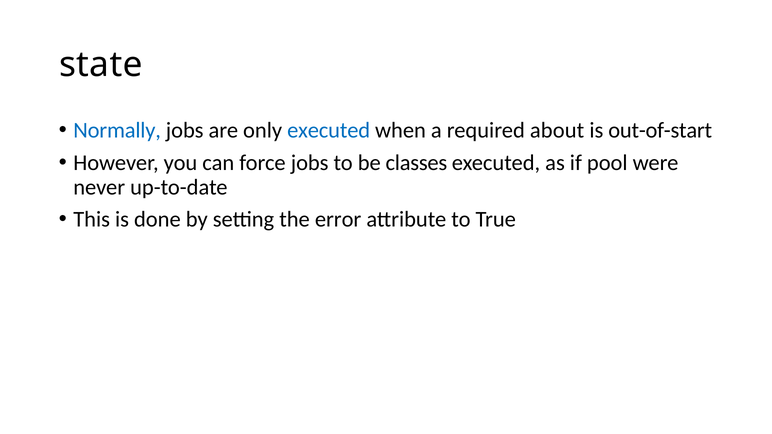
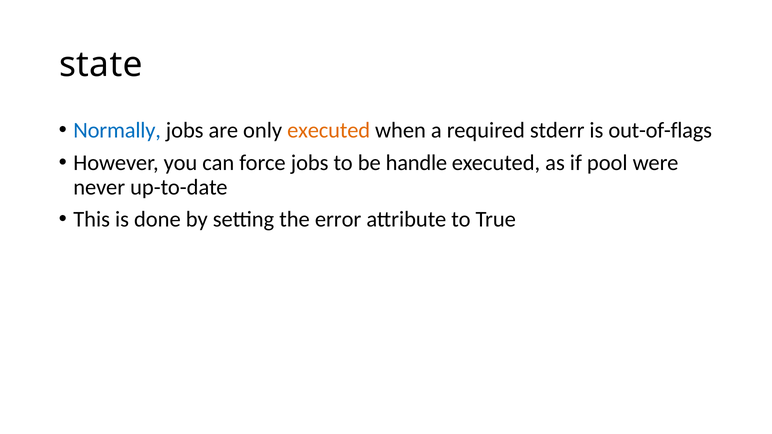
executed at (329, 131) colour: blue -> orange
about: about -> stderr
out-of-start: out-of-start -> out-of-flags
classes: classes -> handle
